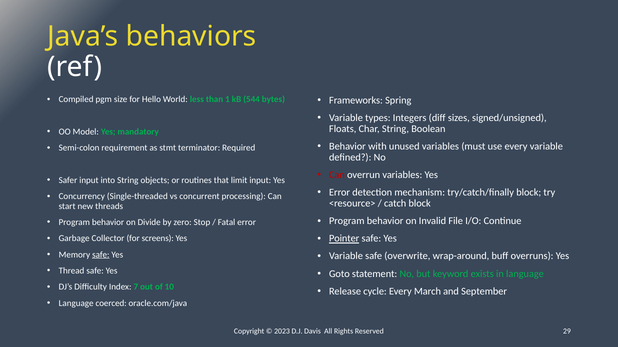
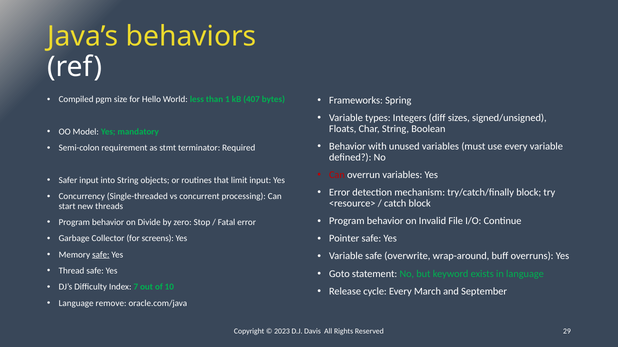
544: 544 -> 407
Pointer underline: present -> none
coerced: coerced -> remove
